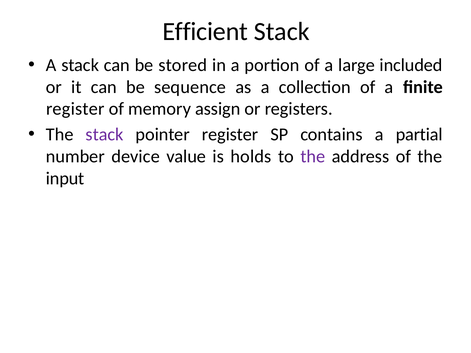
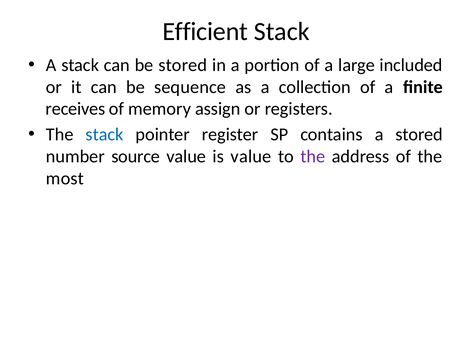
register at (75, 109): register -> receives
stack at (105, 135) colour: purple -> blue
a partial: partial -> stored
device: device -> source
is holds: holds -> value
input: input -> most
